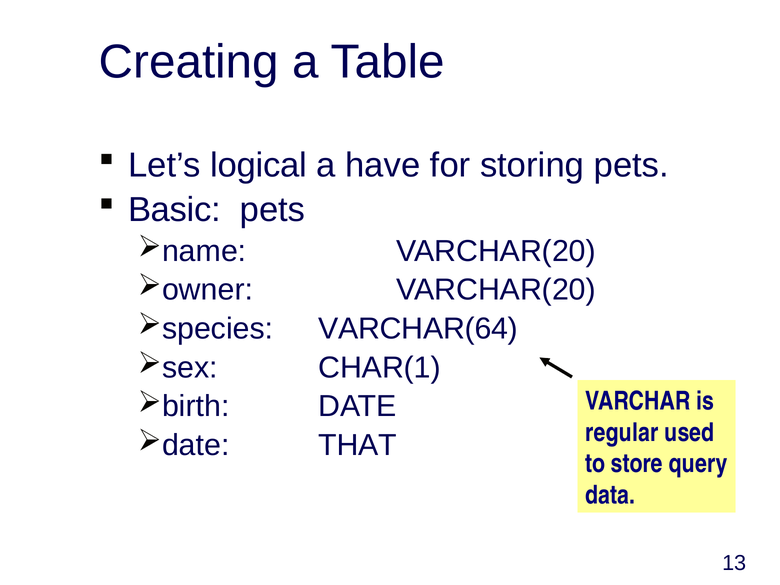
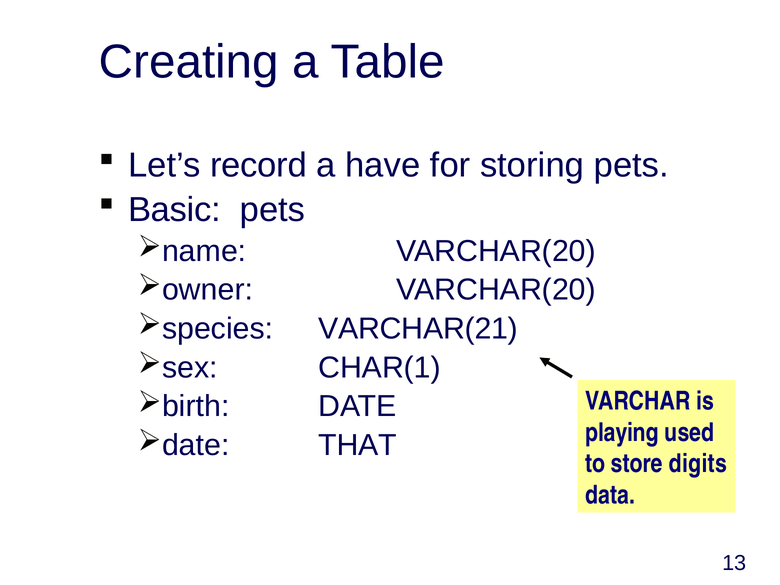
logical: logical -> record
VARCHAR(64: VARCHAR(64 -> VARCHAR(21
regular: regular -> playing
query: query -> digits
